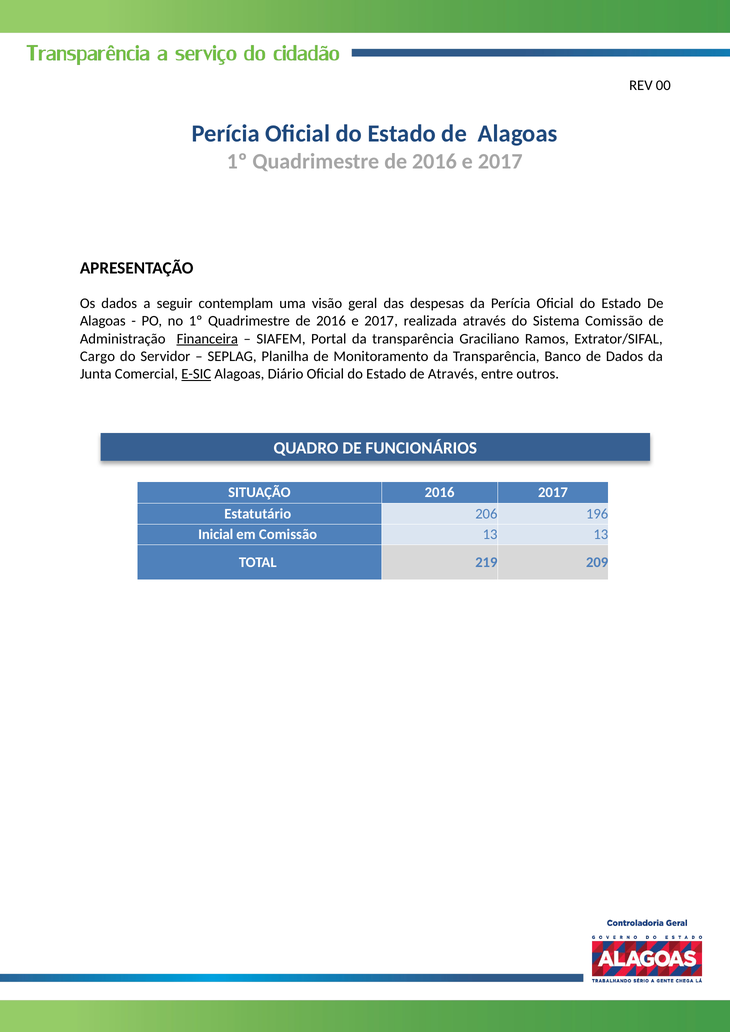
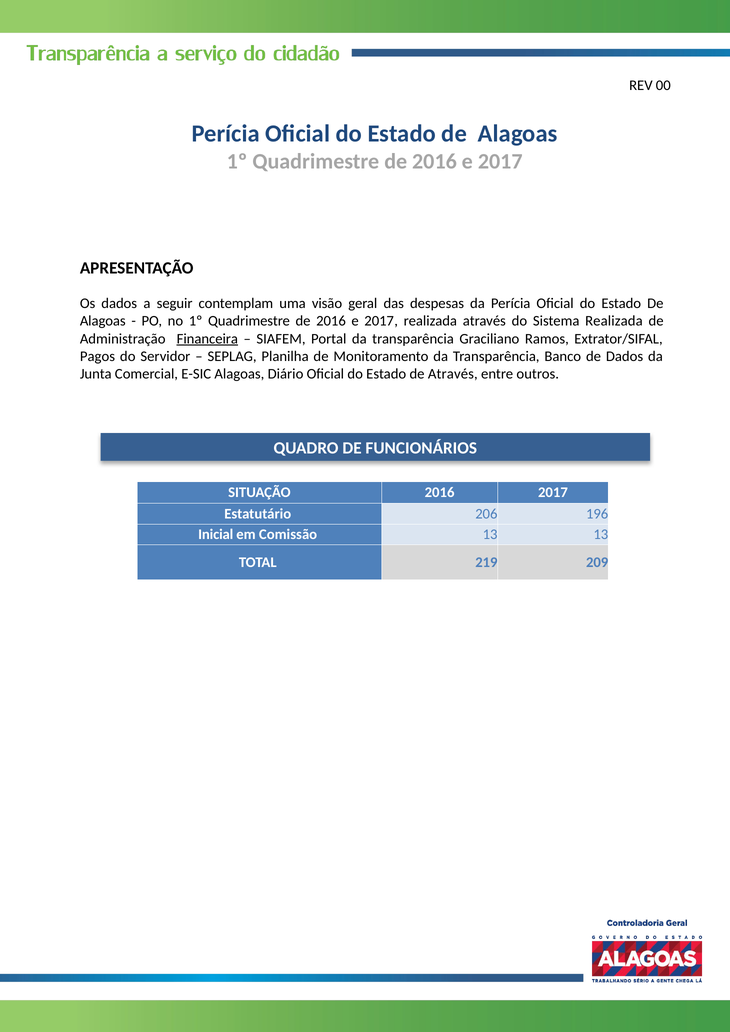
Sistema Comissão: Comissão -> Realizada
Cargo: Cargo -> Pagos
E-SIC underline: present -> none
